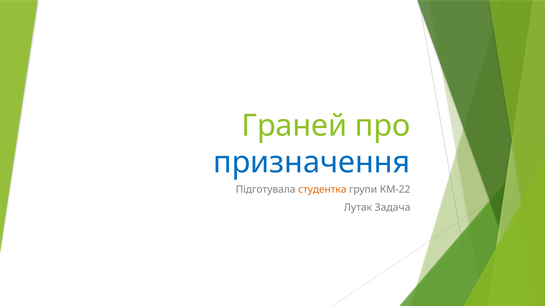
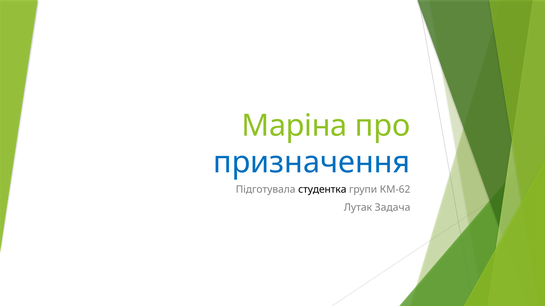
Граней: Граней -> Маріна
студентка colour: orange -> black
КМ-22: КМ-22 -> КМ-62
